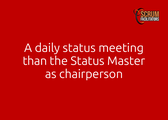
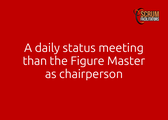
the Status: Status -> Figure
